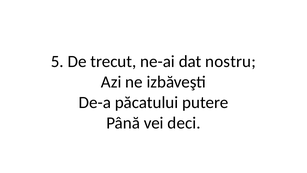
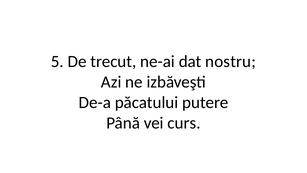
deci: deci -> curs
